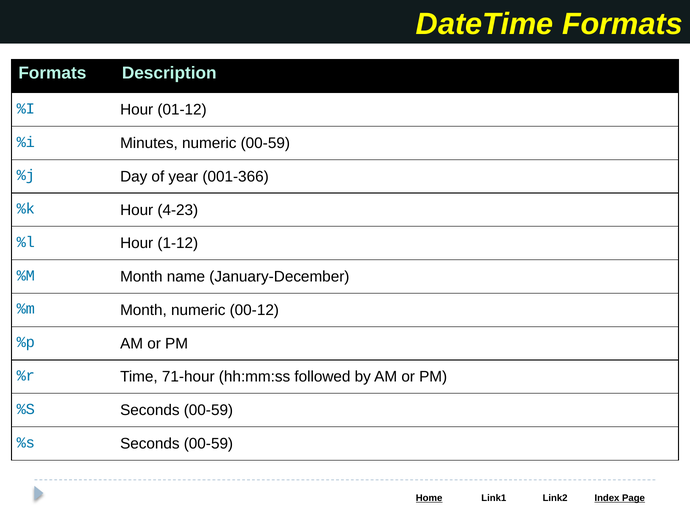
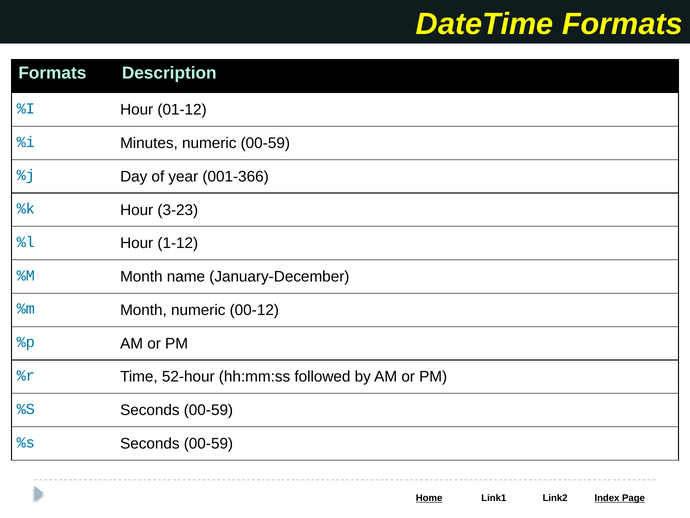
4-23: 4-23 -> 3-23
71-hour: 71-hour -> 52-hour
